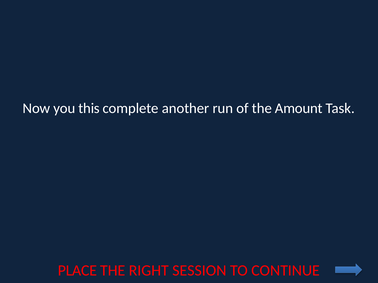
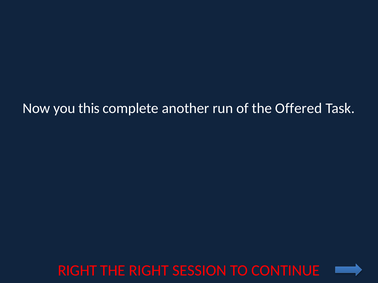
Amount: Amount -> Offered
PLACE at (77, 271): PLACE -> RIGHT
